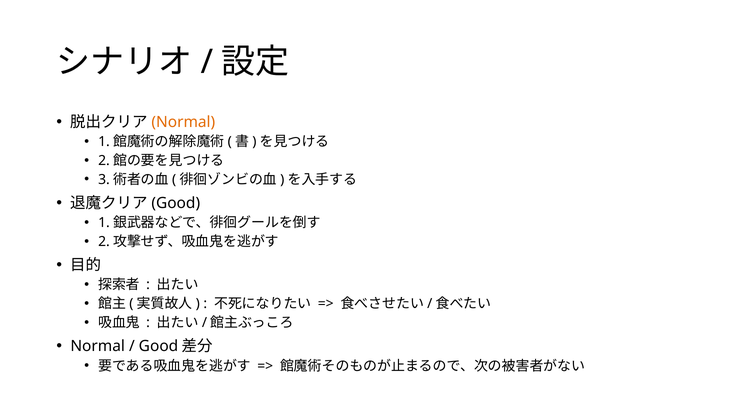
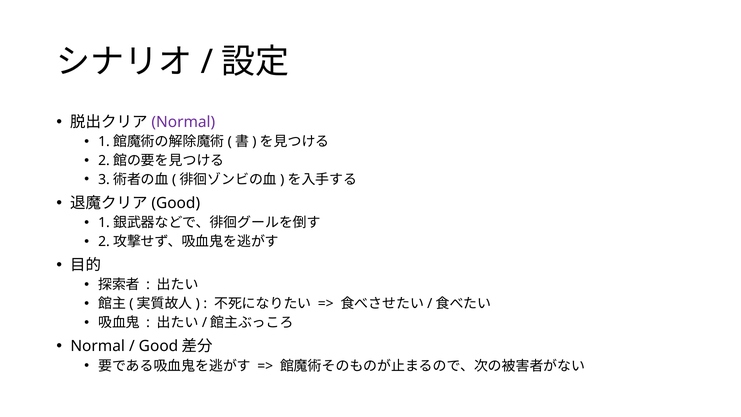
Normal at (183, 122) colour: orange -> purple
